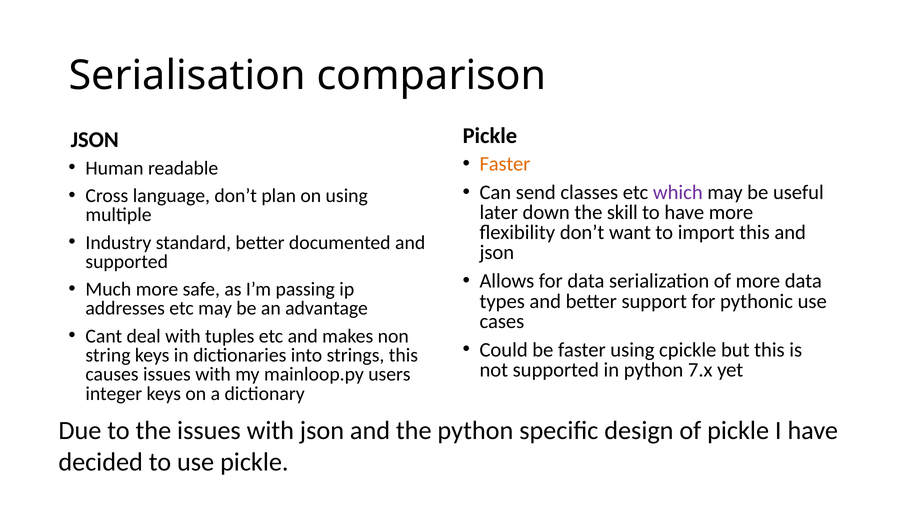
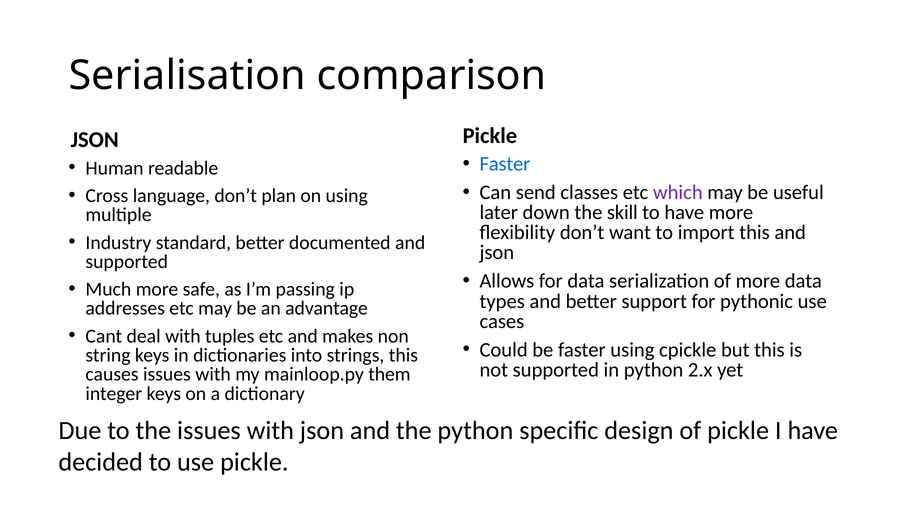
Faster at (505, 164) colour: orange -> blue
7.x: 7.x -> 2.x
users: users -> them
